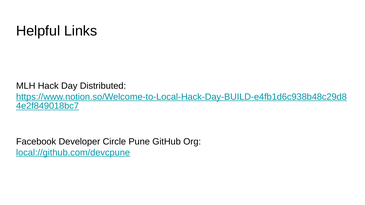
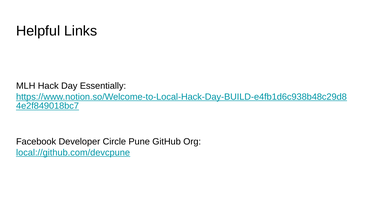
Distributed: Distributed -> Essentially
